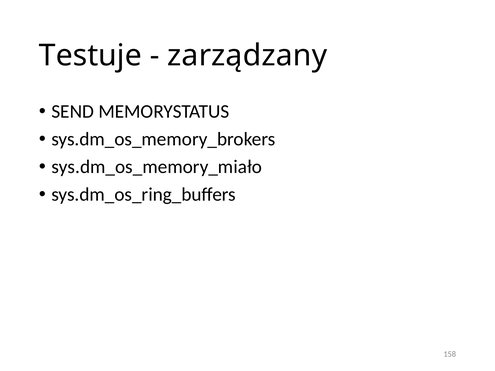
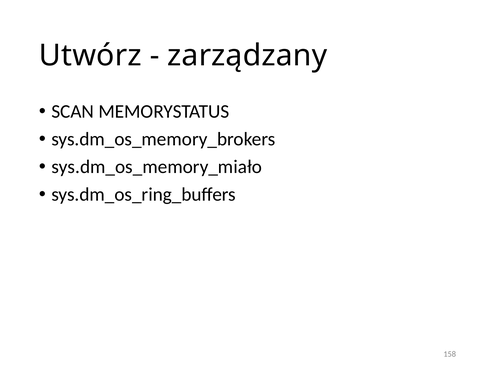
Testuje: Testuje -> Utwórz
SEND: SEND -> SCAN
